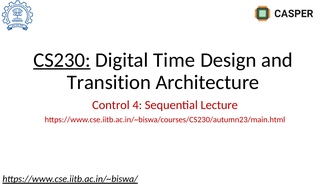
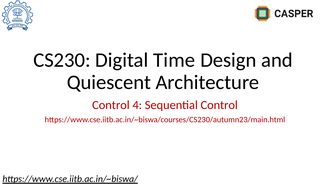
CS230 underline: present -> none
Transition: Transition -> Quiescent
Sequential Lecture: Lecture -> Control
